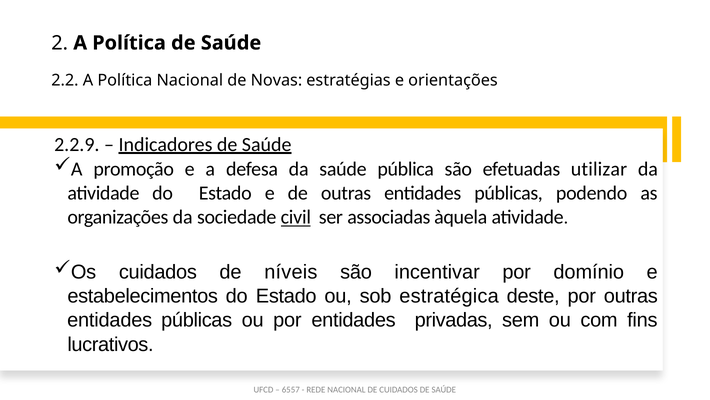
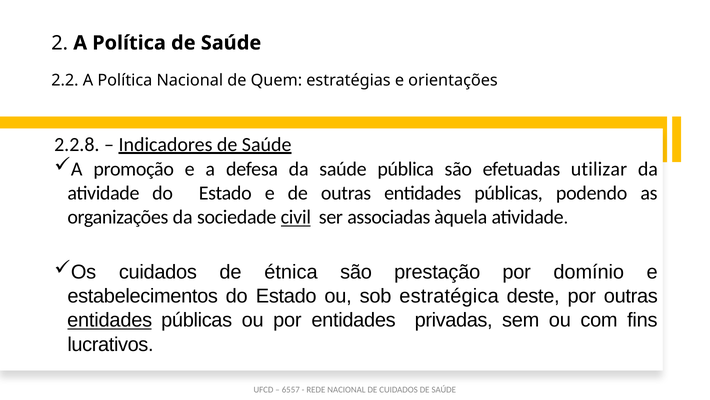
Novas: Novas -> Quem
2.2.9: 2.2.9 -> 2.2.8
níveis: níveis -> étnica
incentivar: incentivar -> prestação
entidades at (110, 320) underline: none -> present
